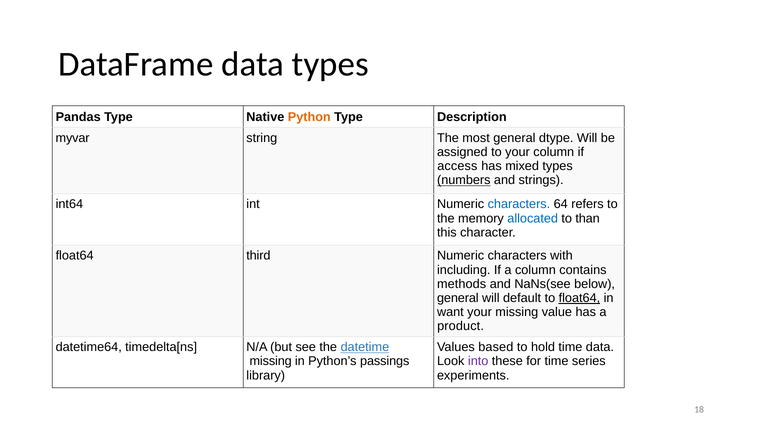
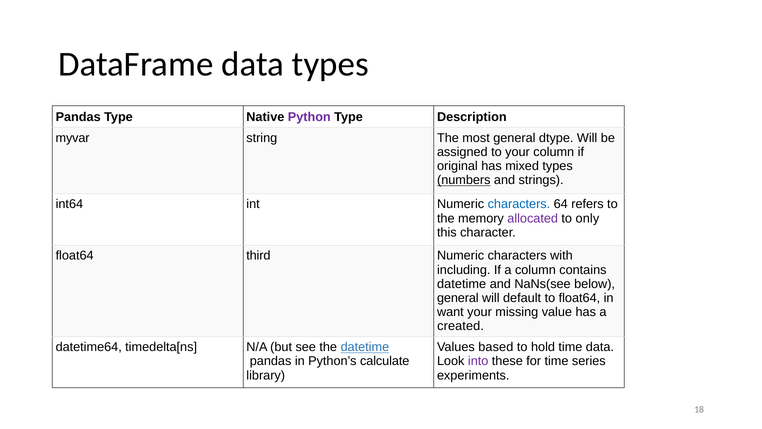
Python colour: orange -> purple
access: access -> original
allocated colour: blue -> purple
than: than -> only
methods at (462, 284): methods -> datetime
float64 at (579, 298) underline: present -> none
product: product -> created
missing at (271, 361): missing -> pandas
passings: passings -> calculate
